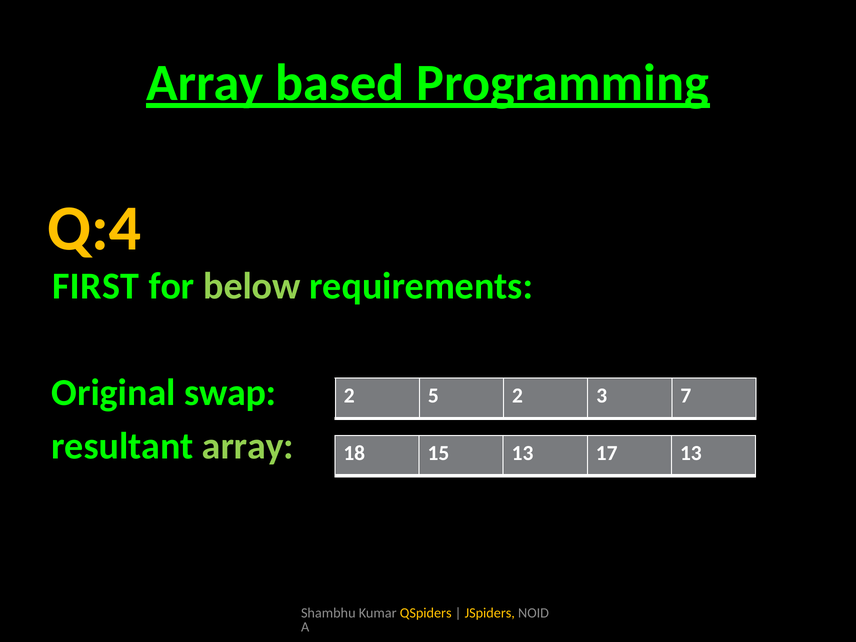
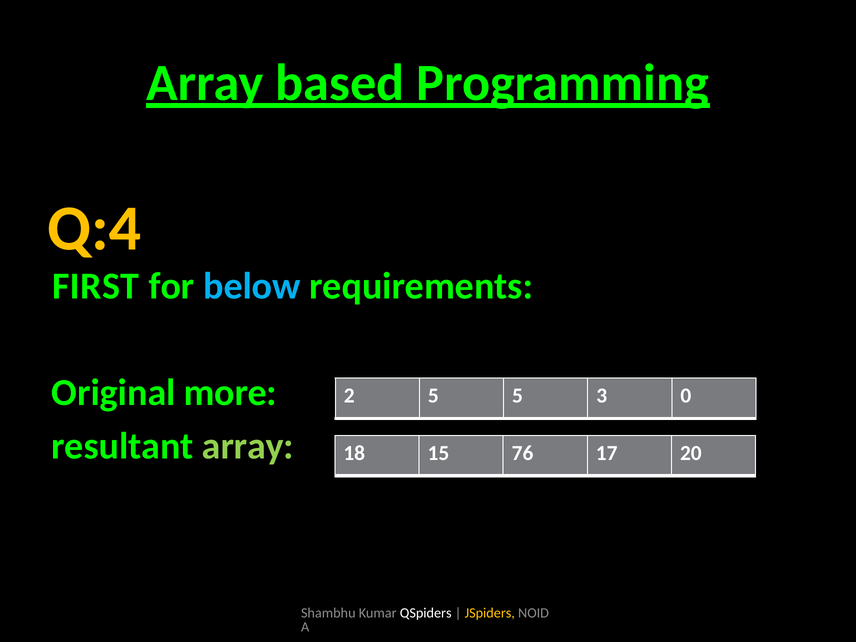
below colour: light green -> light blue
swap: swap -> more
5 2: 2 -> 5
7: 7 -> 0
15 13: 13 -> 76
17 13: 13 -> 20
QSpiders colour: yellow -> white
